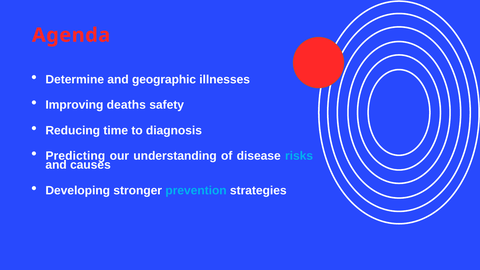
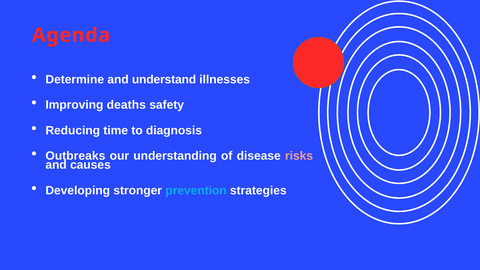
geographic: geographic -> understand
Predicting: Predicting -> Outbreaks
risks colour: light blue -> pink
